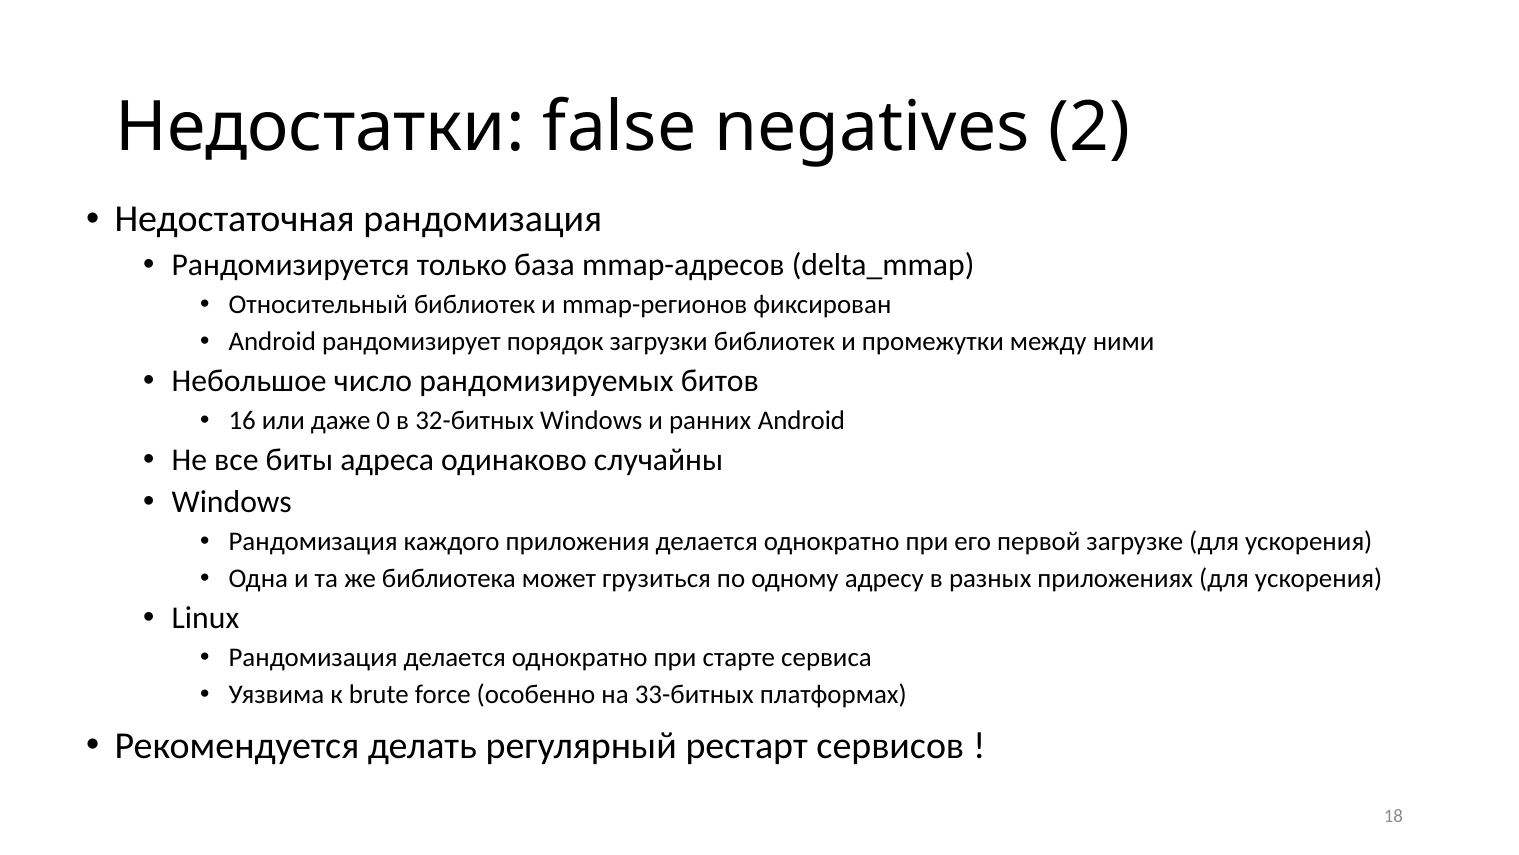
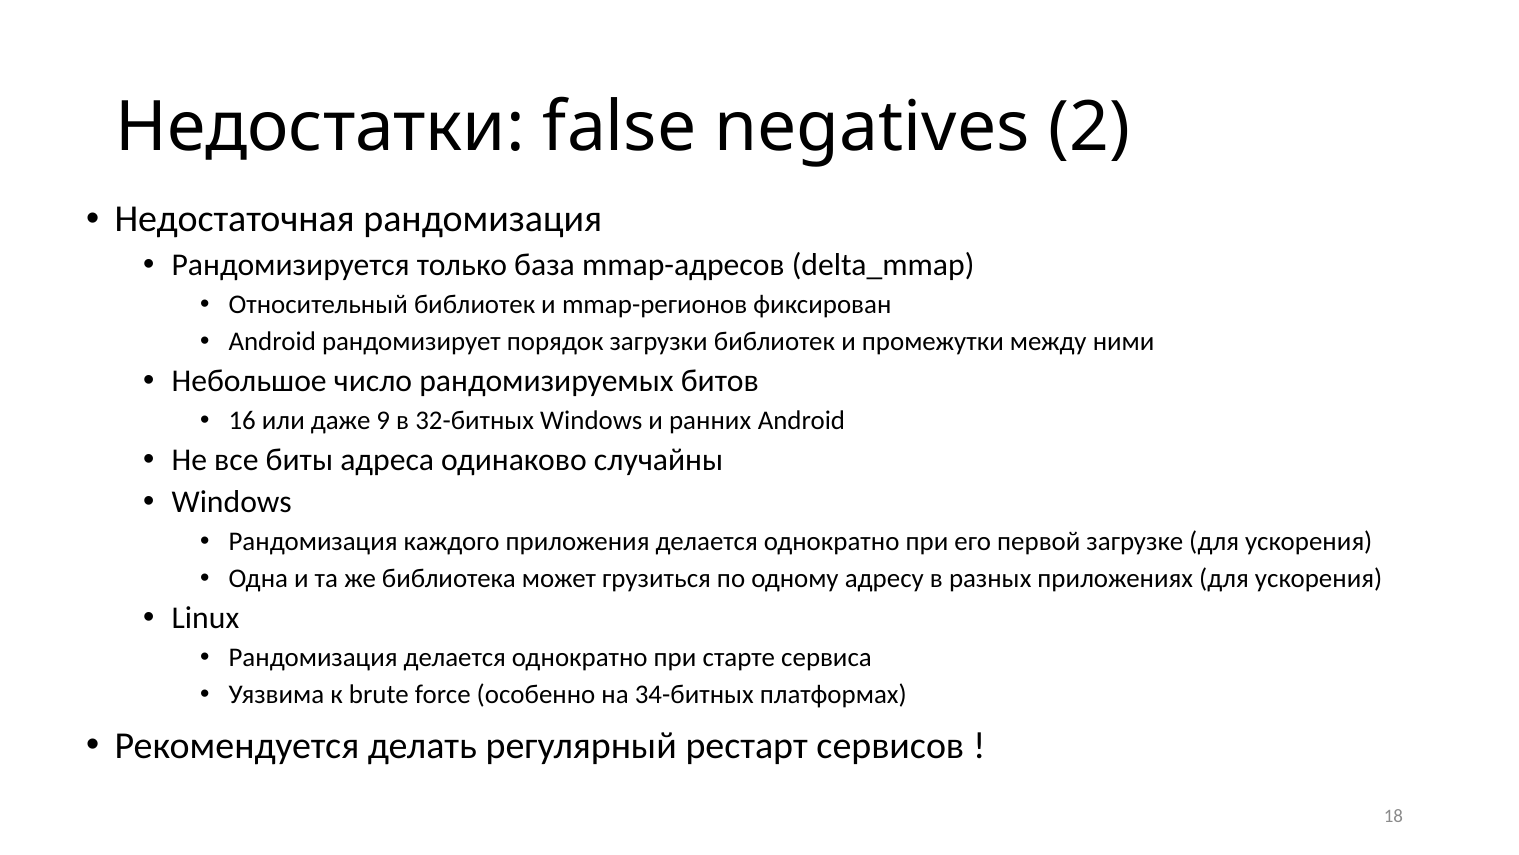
0: 0 -> 9
33-битных: 33-битных -> 34-битных
